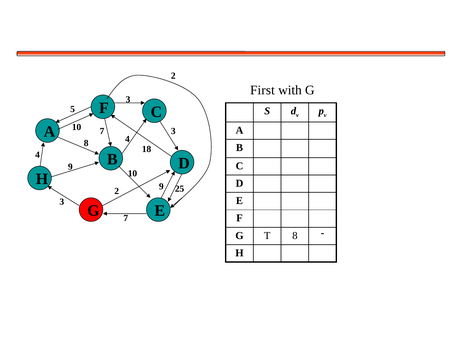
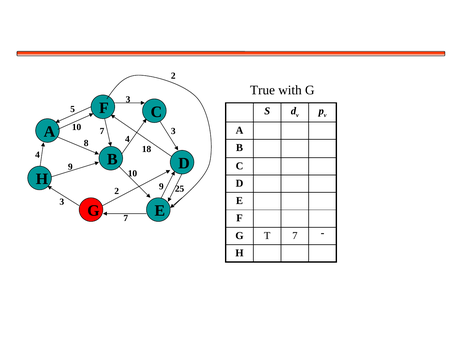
First: First -> True
T 8: 8 -> 7
